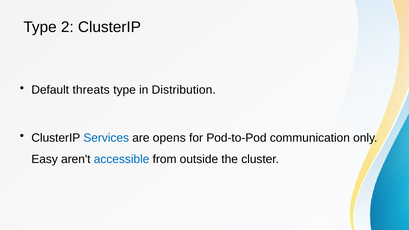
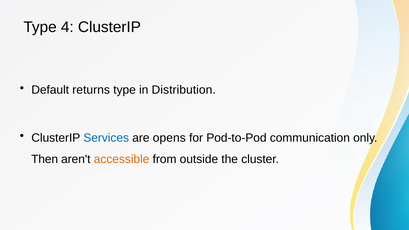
2: 2 -> 4
threats: threats -> returns
Easy: Easy -> Then
accessible colour: blue -> orange
